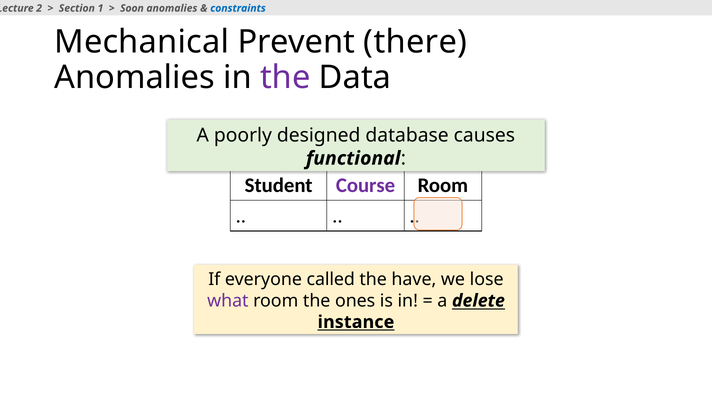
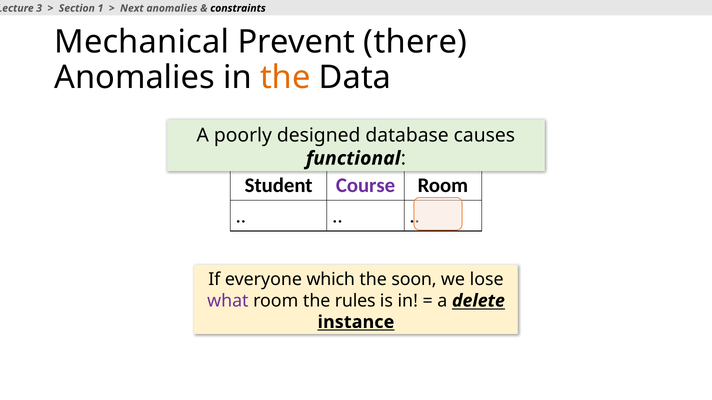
2: 2 -> 3
Soon: Soon -> Next
constraints colour: blue -> black
the at (285, 77) colour: purple -> orange
called: called -> which
have: have -> soon
ones: ones -> rules
